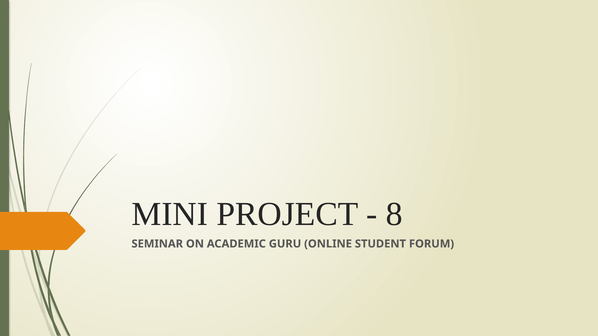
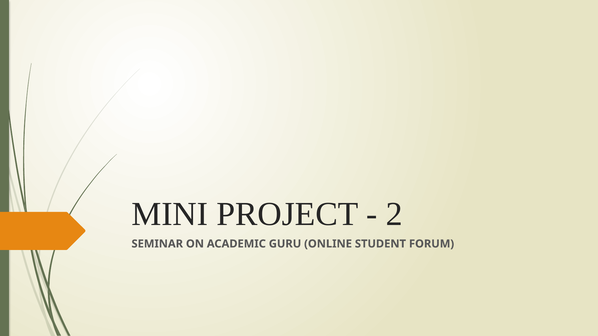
8: 8 -> 2
